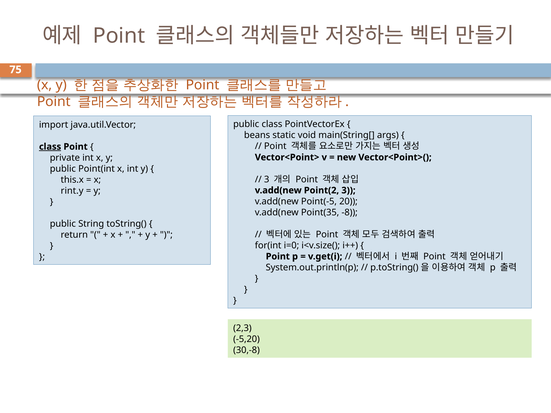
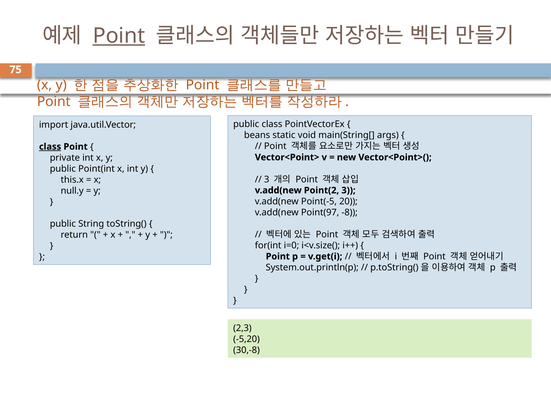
Point at (119, 36) underline: none -> present
rint.y: rint.y -> null.y
Point(35: Point(35 -> Point(97
